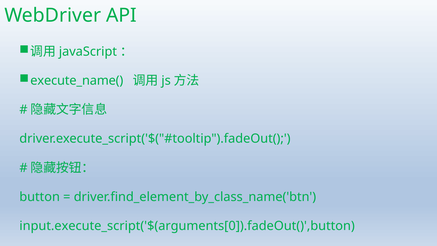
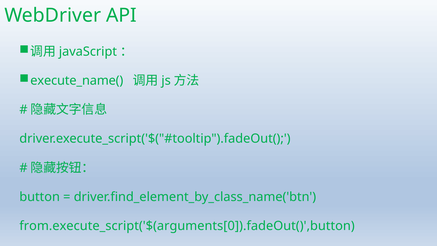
input.execute_script('$(arguments[0]).fadeOut()',button: input.execute_script('$(arguments[0]).fadeOut()',button -> from.execute_script('$(arguments[0]).fadeOut()',button
